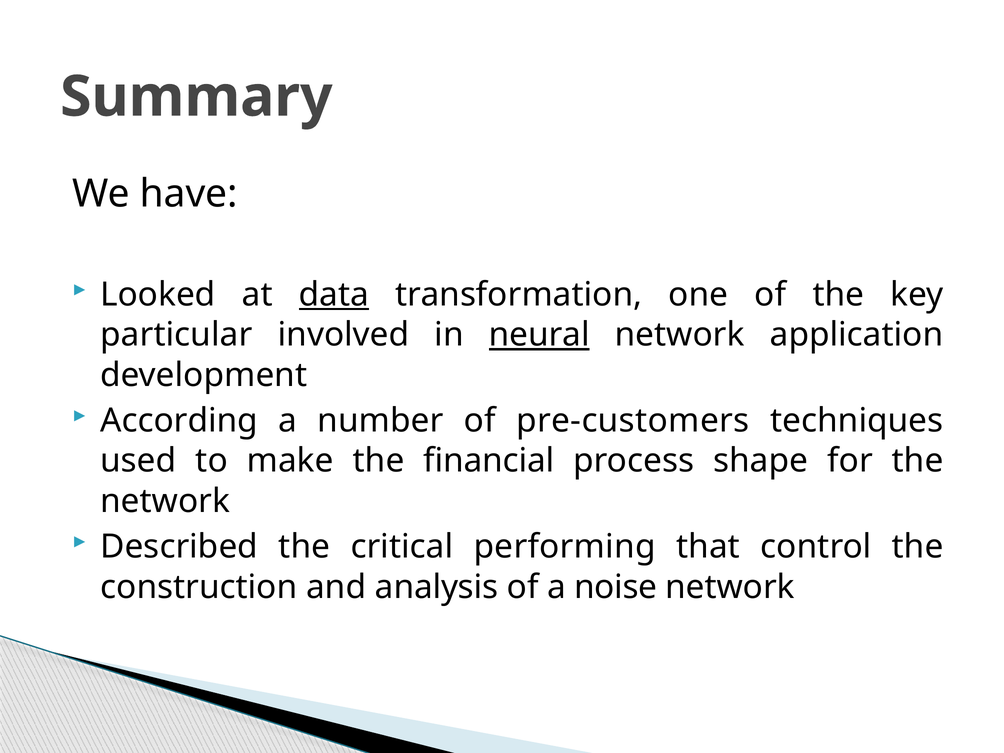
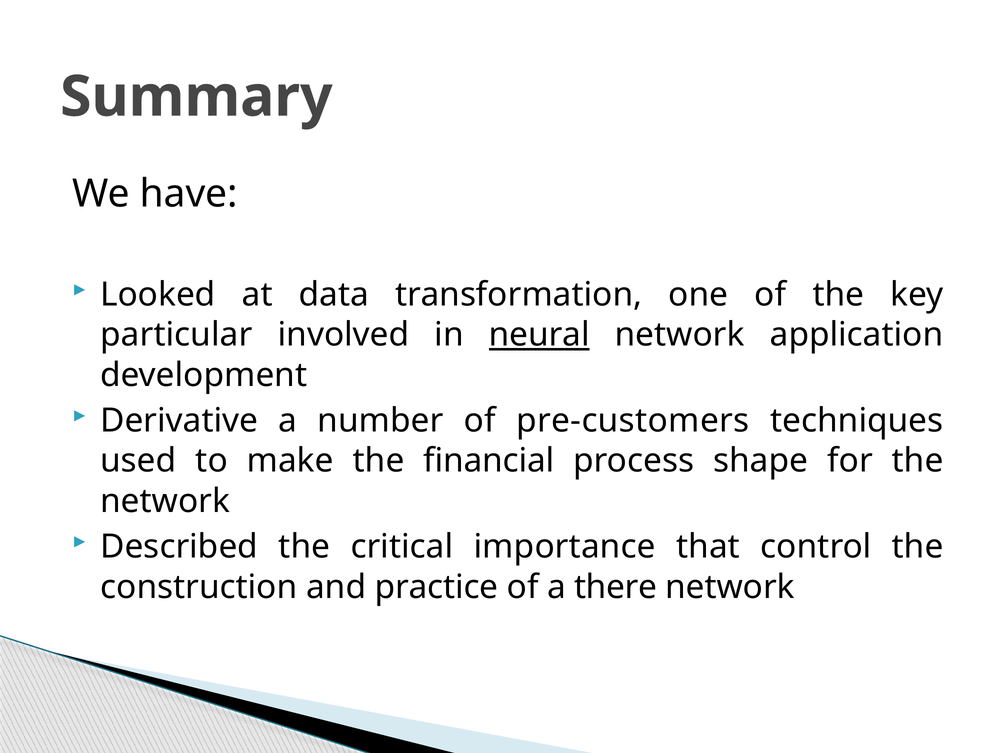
data underline: present -> none
According: According -> Derivative
performing: performing -> importance
analysis: analysis -> practice
noise: noise -> there
